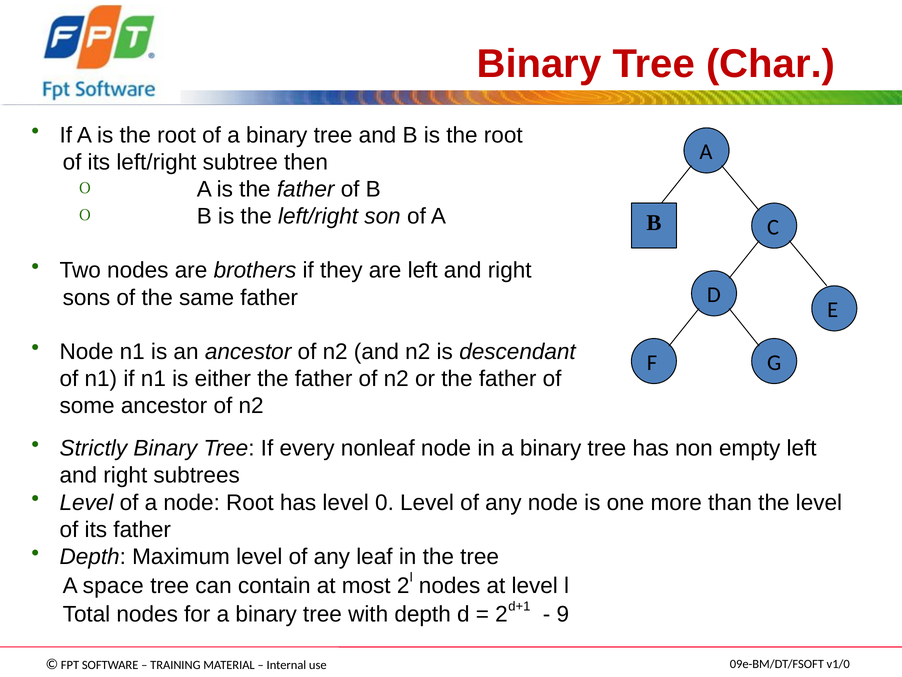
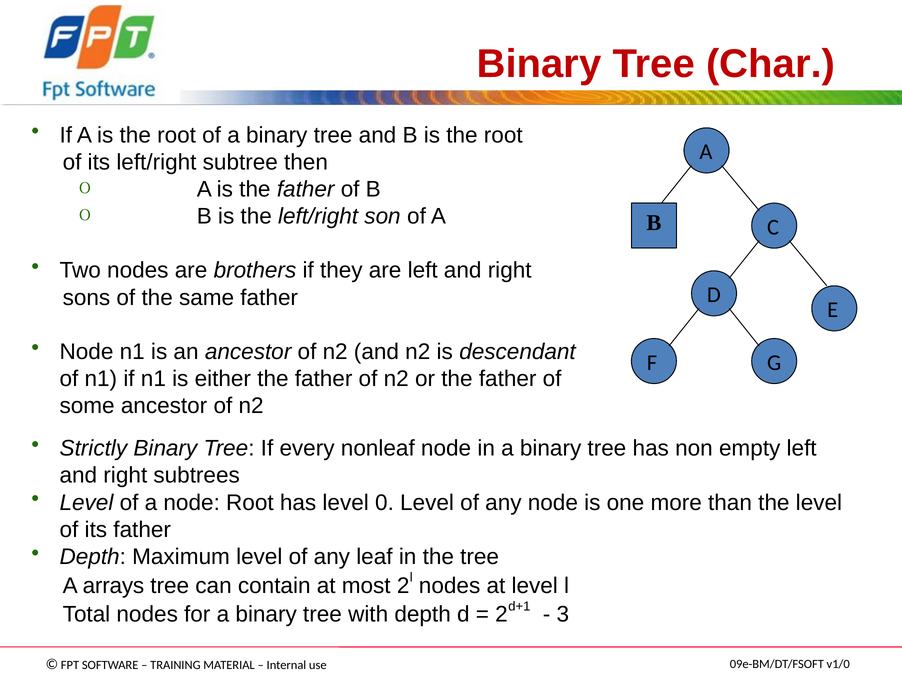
space: space -> arrays
9: 9 -> 3
